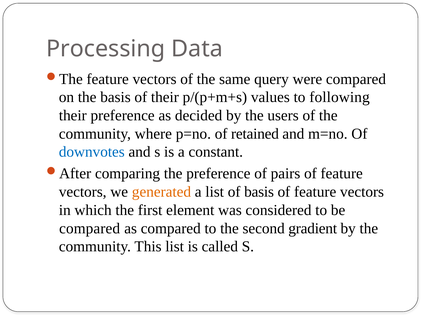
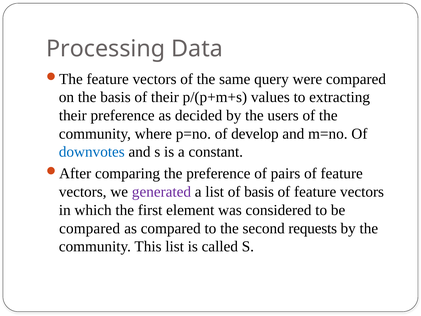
following: following -> extracting
retained: retained -> develop
generated colour: orange -> purple
gradient: gradient -> requests
